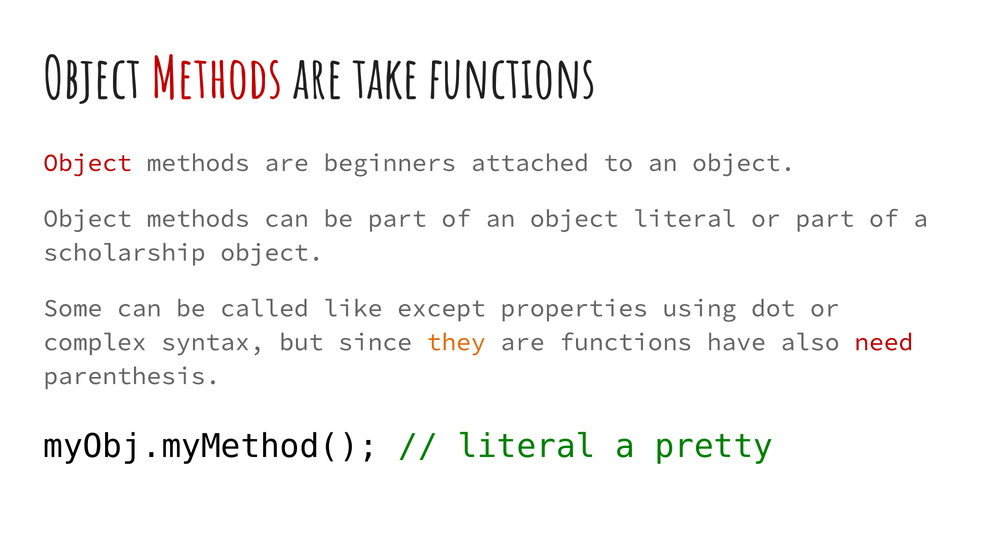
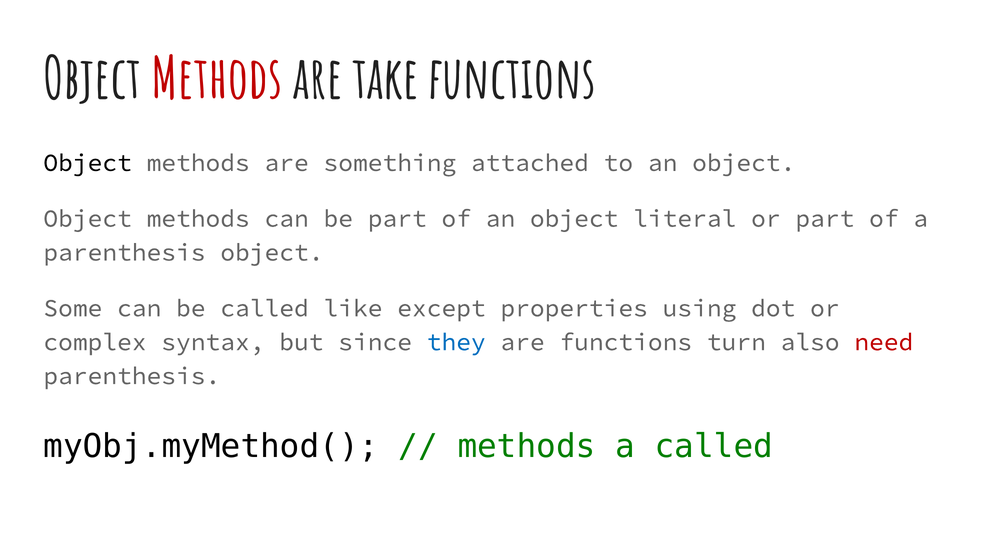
Object at (88, 163) colour: red -> black
beginners: beginners -> something
scholarship at (124, 252): scholarship -> parenthesis
they colour: orange -> blue
have: have -> turn
literal at (527, 447): literal -> methods
a pretty: pretty -> called
